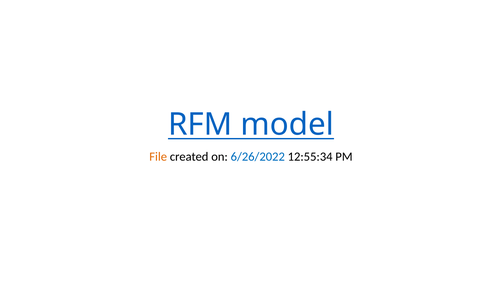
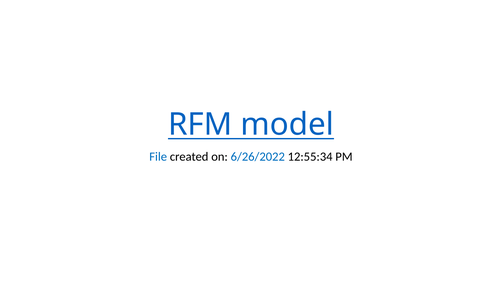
File colour: orange -> blue
